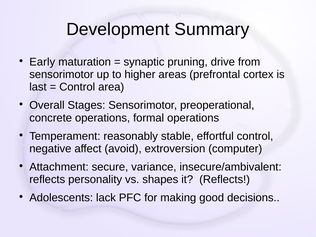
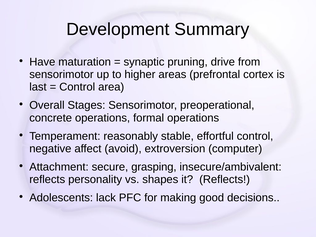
Early: Early -> Have
variance: variance -> grasping
